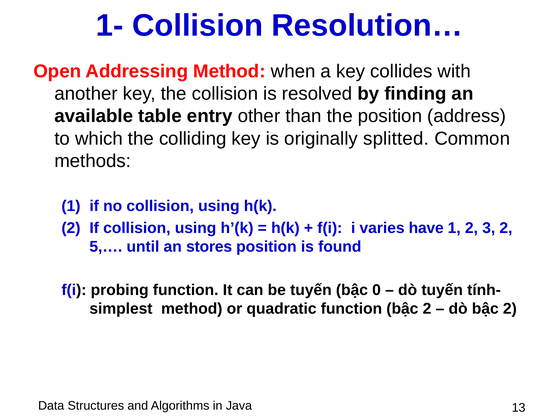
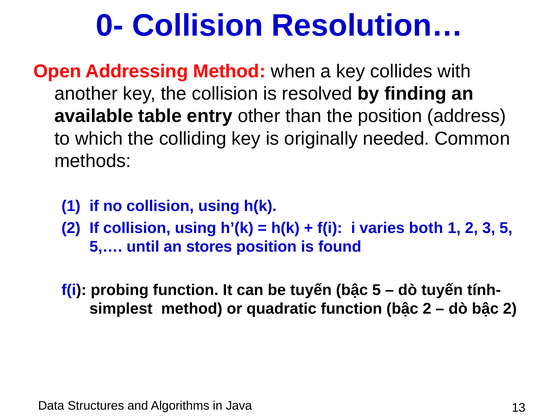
1-: 1- -> 0-
splitted: splitted -> needed
have: have -> both
3 2: 2 -> 5
bậc 0: 0 -> 5
